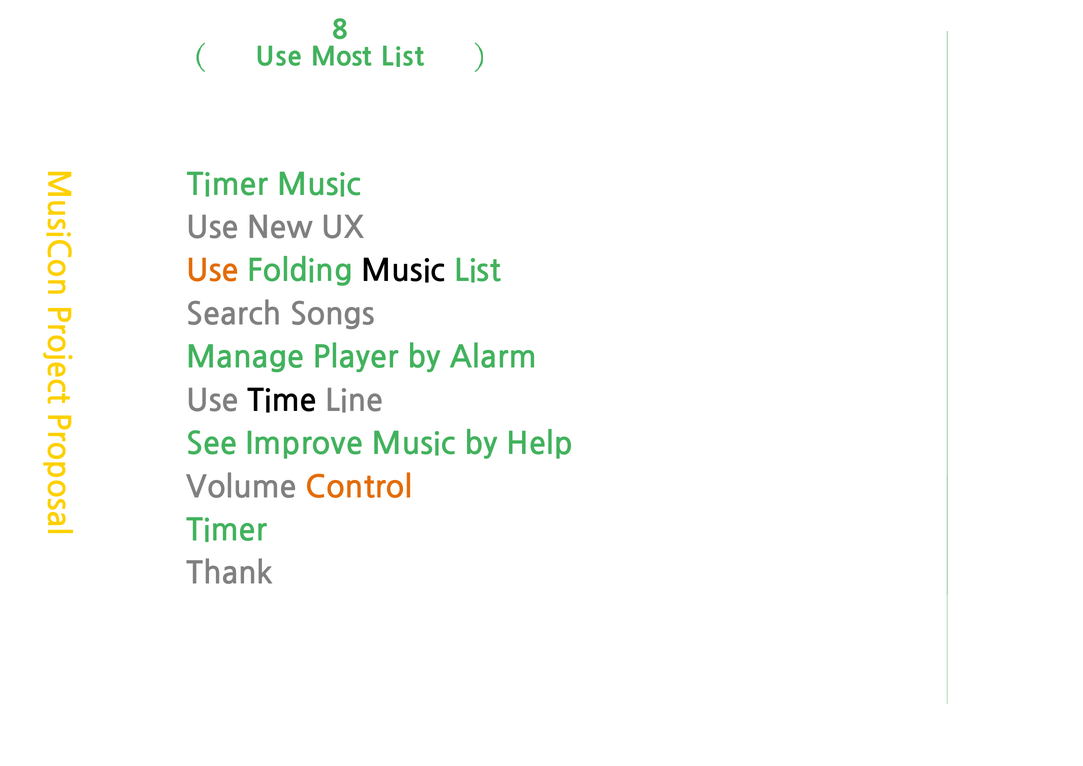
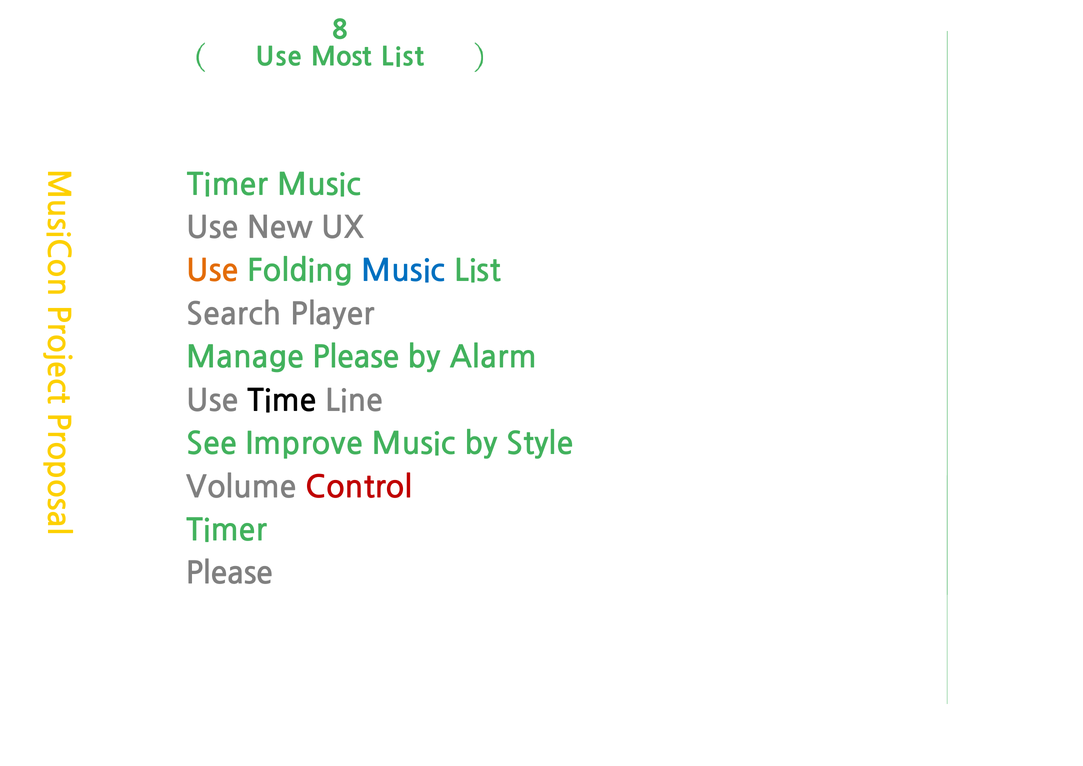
Music at (403, 271) colour: black -> blue
Songs: Songs -> Player
Manage Player: Player -> Please
Help: Help -> Style
Control colour: orange -> red
Thank at (230, 574): Thank -> Please
